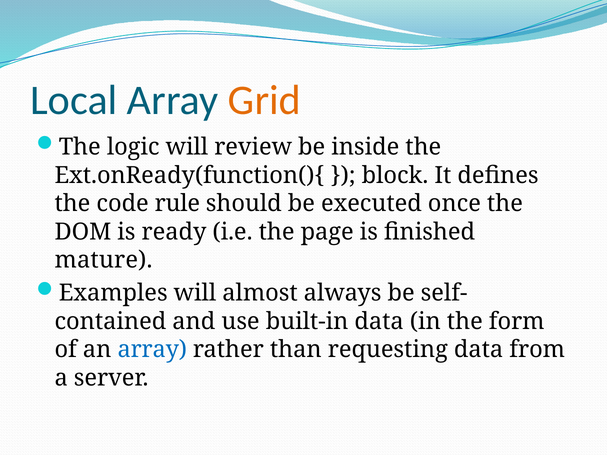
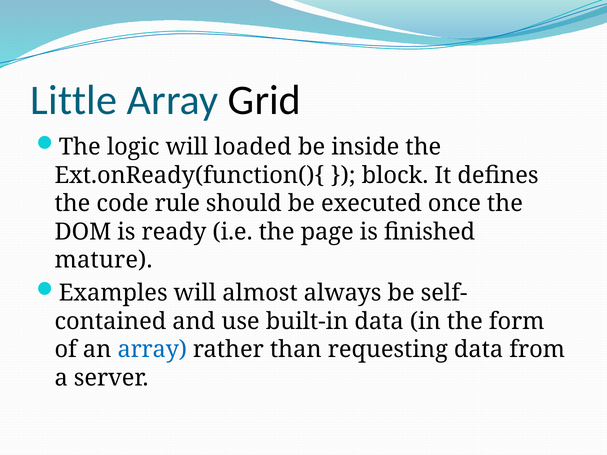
Local: Local -> Little
Grid colour: orange -> black
review: review -> loaded
